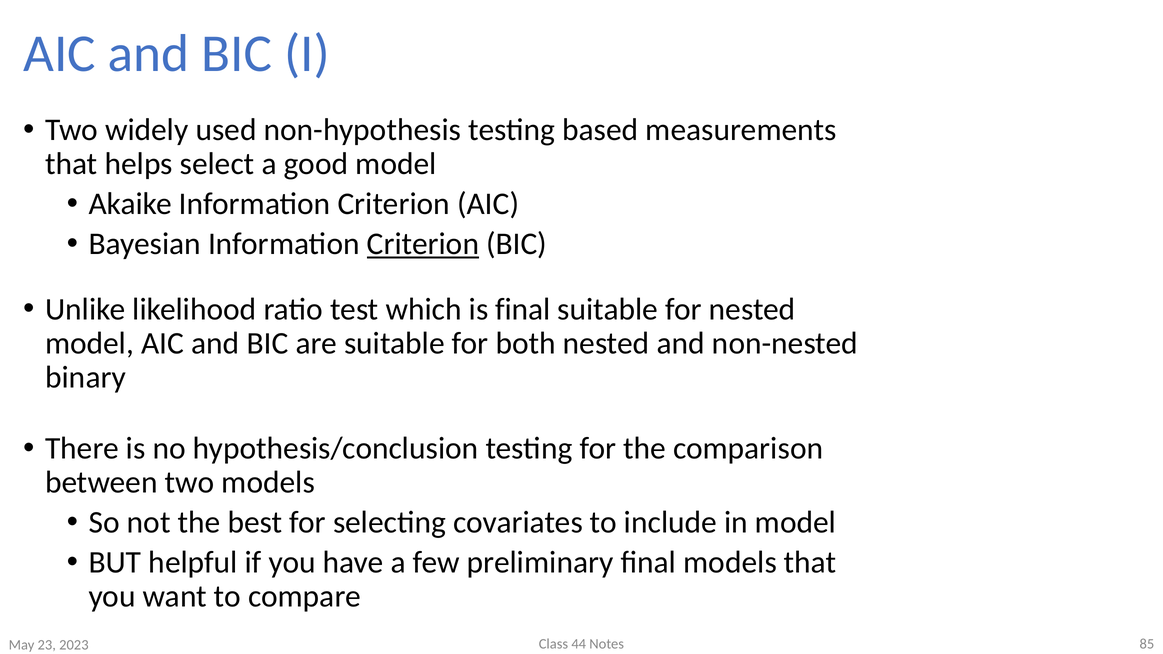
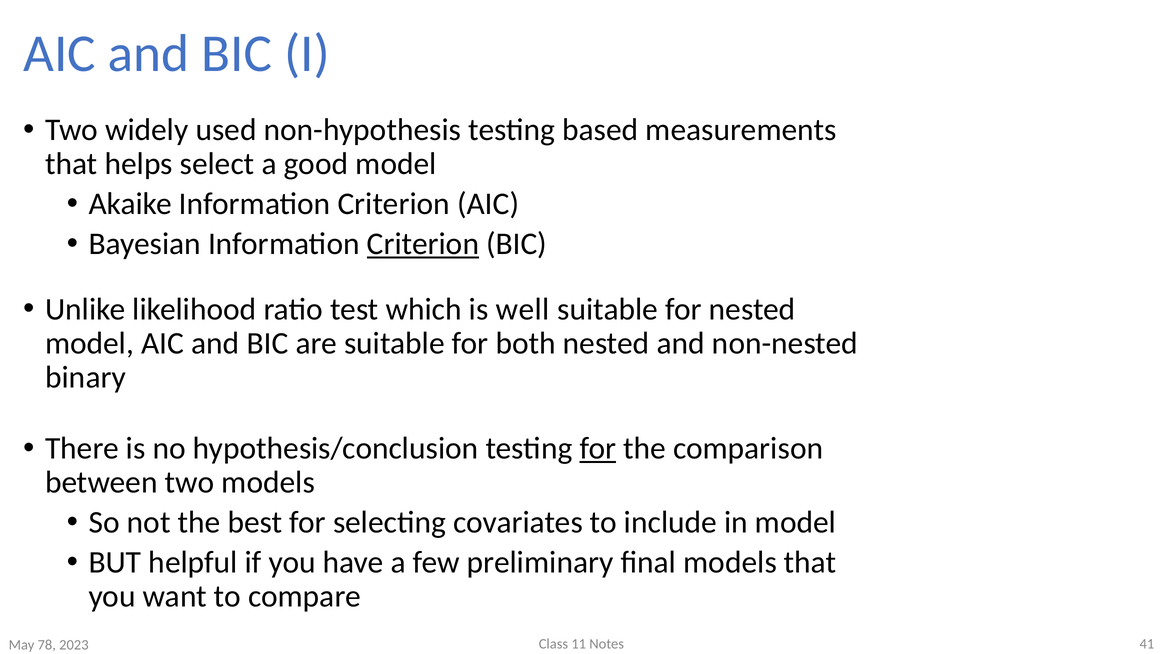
is final: final -> well
for at (598, 449) underline: none -> present
44: 44 -> 11
85: 85 -> 41
23: 23 -> 78
